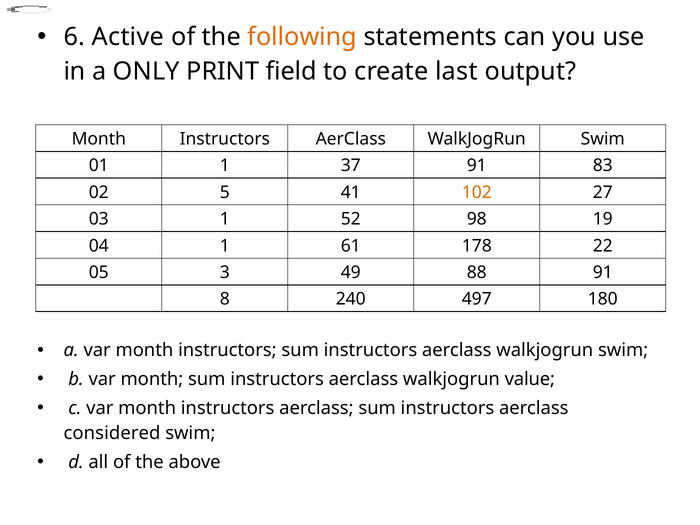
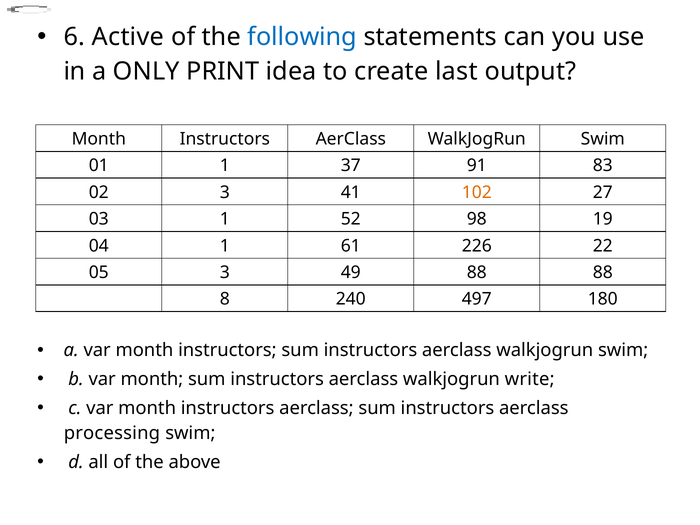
following colour: orange -> blue
field: field -> idea
02 5: 5 -> 3
178: 178 -> 226
88 91: 91 -> 88
value: value -> write
considered: considered -> processing
